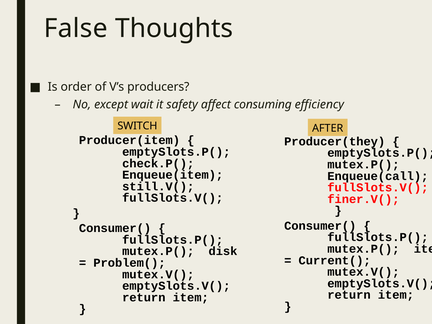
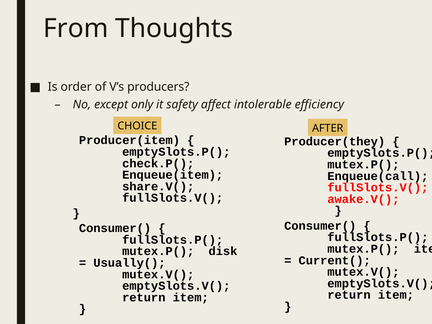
False: False -> From
wait: wait -> only
consuming: consuming -> intolerable
SWITCH: SWITCH -> CHOICE
still.V(: still.V( -> share.V(
finer.V(: finer.V( -> awake.V(
Problem(: Problem( -> Usually(
